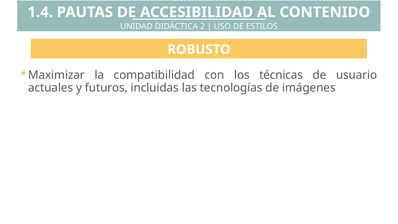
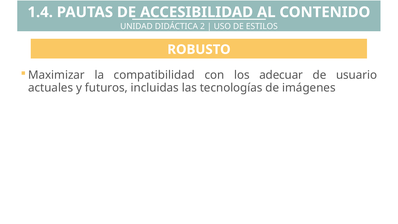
técnicas: técnicas -> adecuar
